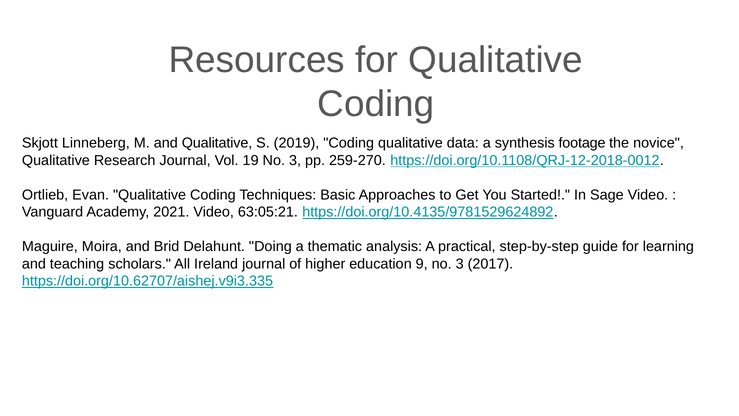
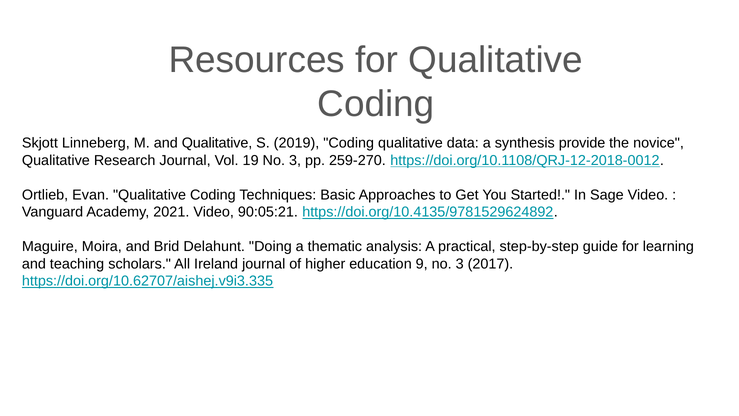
footage: footage -> provide
63:05:21: 63:05:21 -> 90:05:21
